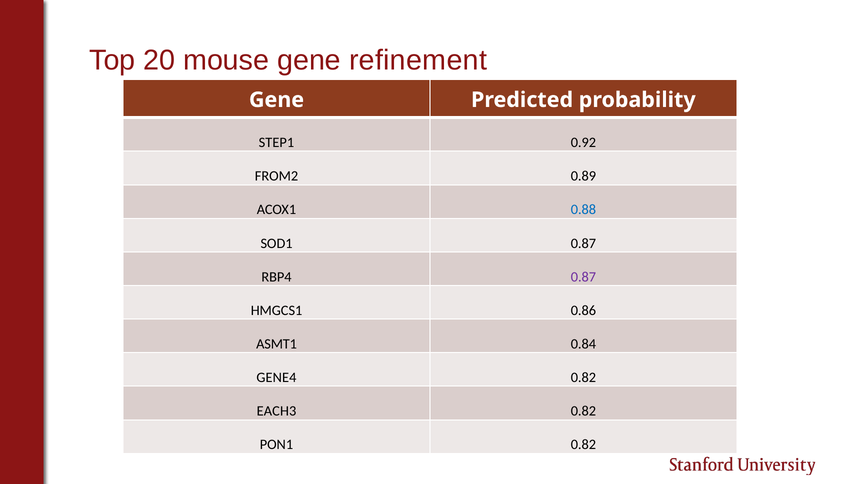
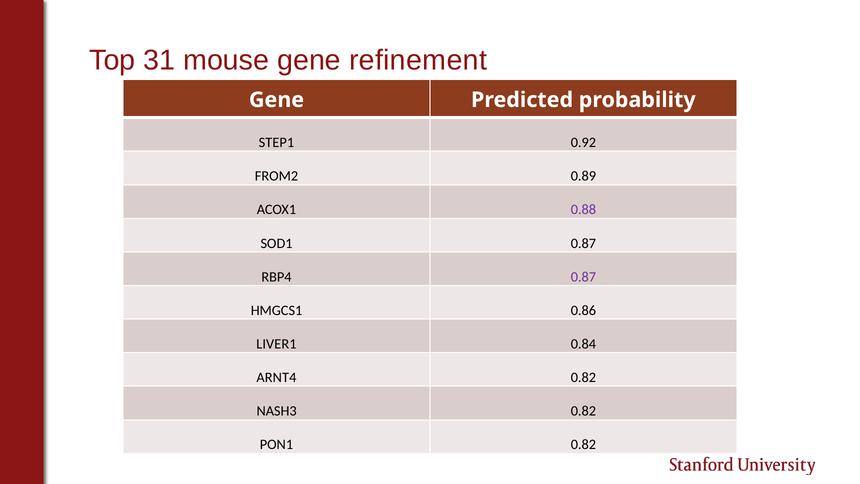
20: 20 -> 31
0.88 colour: blue -> purple
ASMT1: ASMT1 -> LIVER1
GENE4: GENE4 -> ARNT4
EACH3: EACH3 -> NASH3
